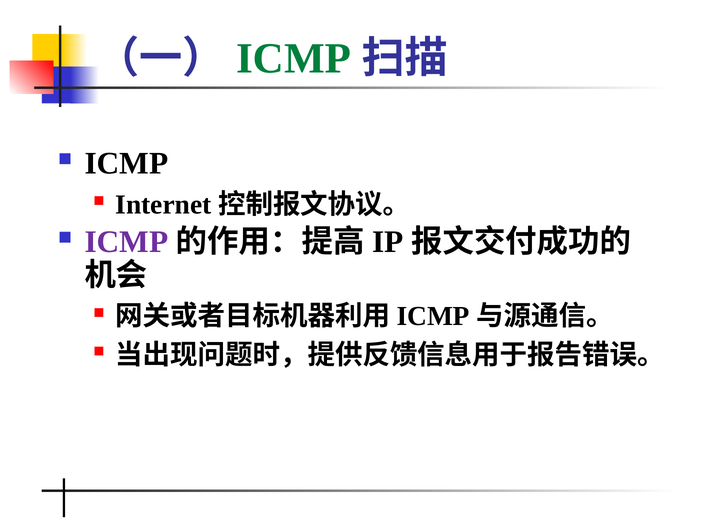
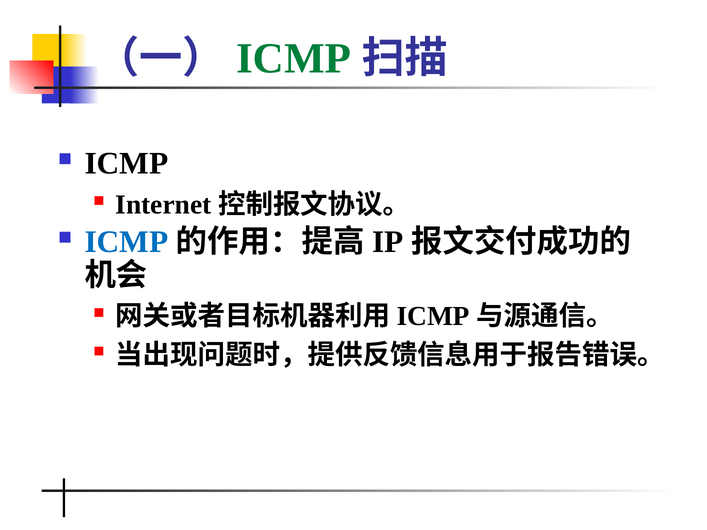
ICMP at (126, 242) colour: purple -> blue
